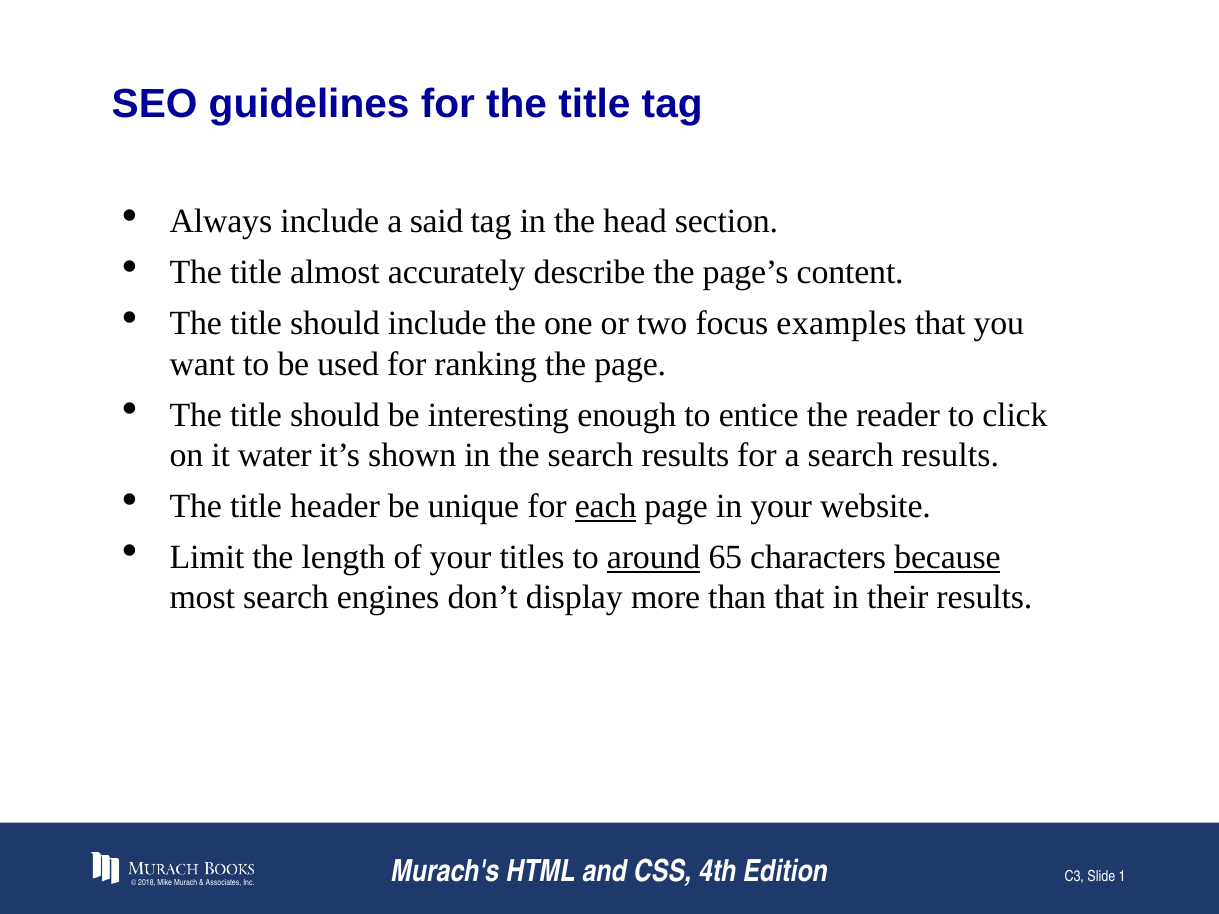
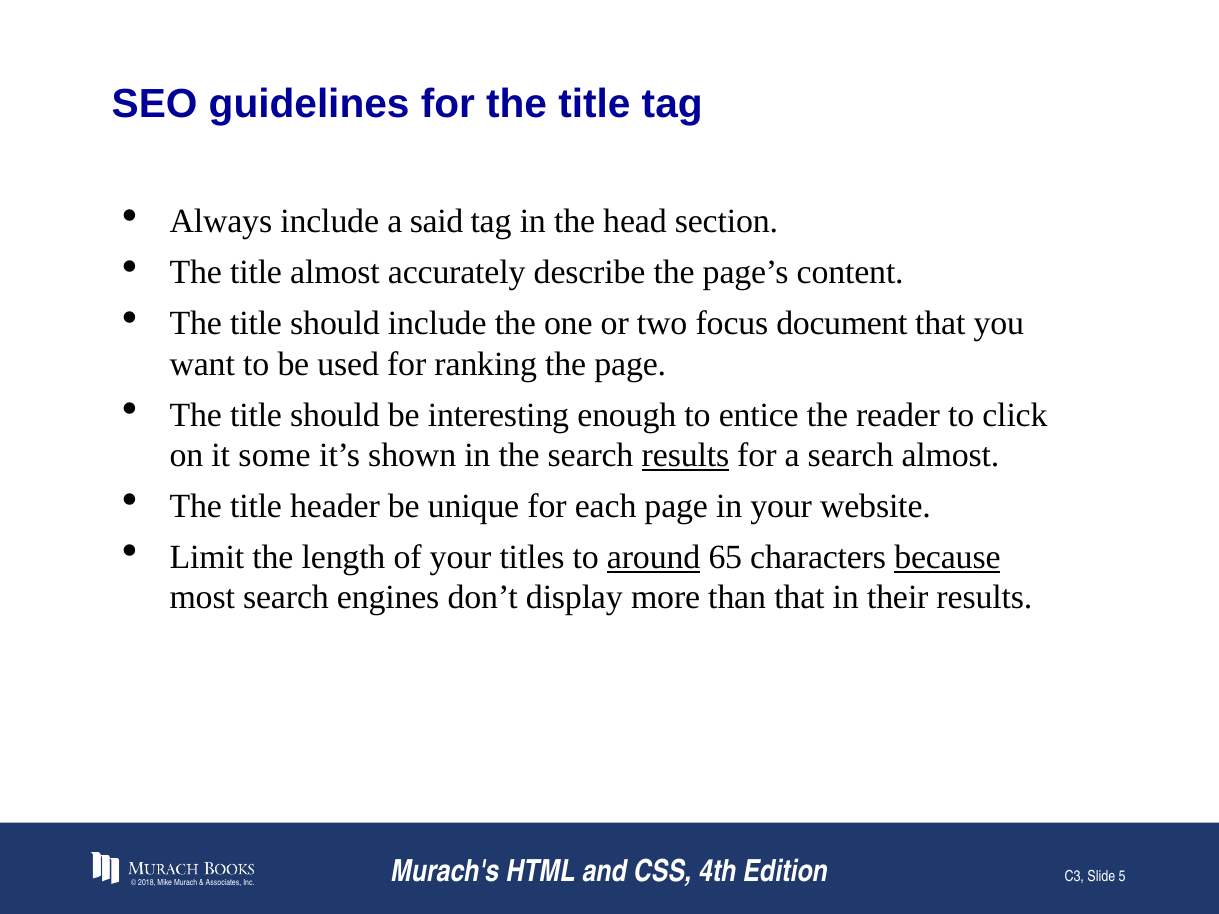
examples: examples -> document
water: water -> some
results at (686, 456) underline: none -> present
a search results: results -> almost
each underline: present -> none
1: 1 -> 5
